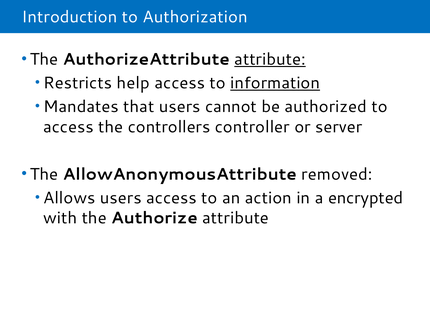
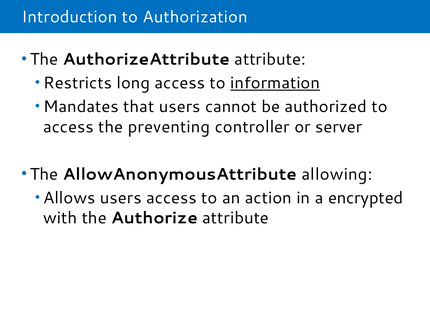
attribute at (270, 59) underline: present -> none
help: help -> long
controllers: controllers -> preventing
removed: removed -> allowing
